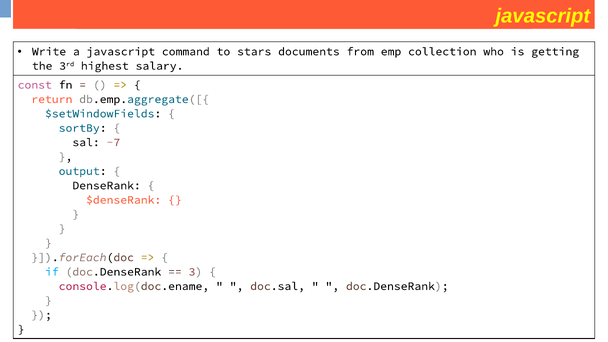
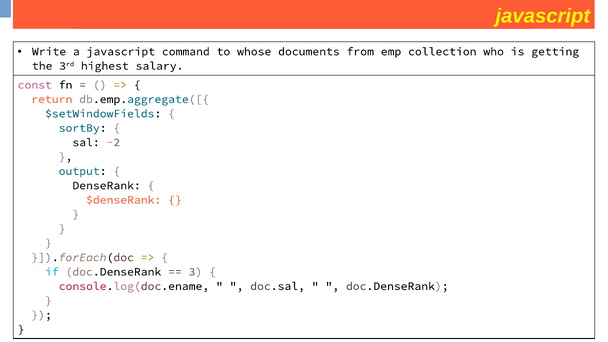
stars: stars -> whose
-7: -7 -> -2
